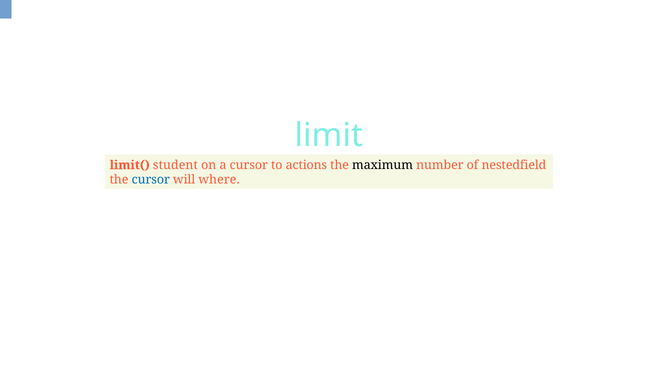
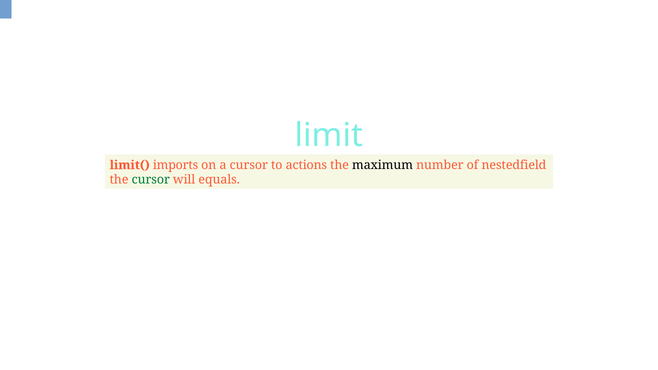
student: student -> imports
cursor at (151, 180) colour: blue -> green
where: where -> equals
